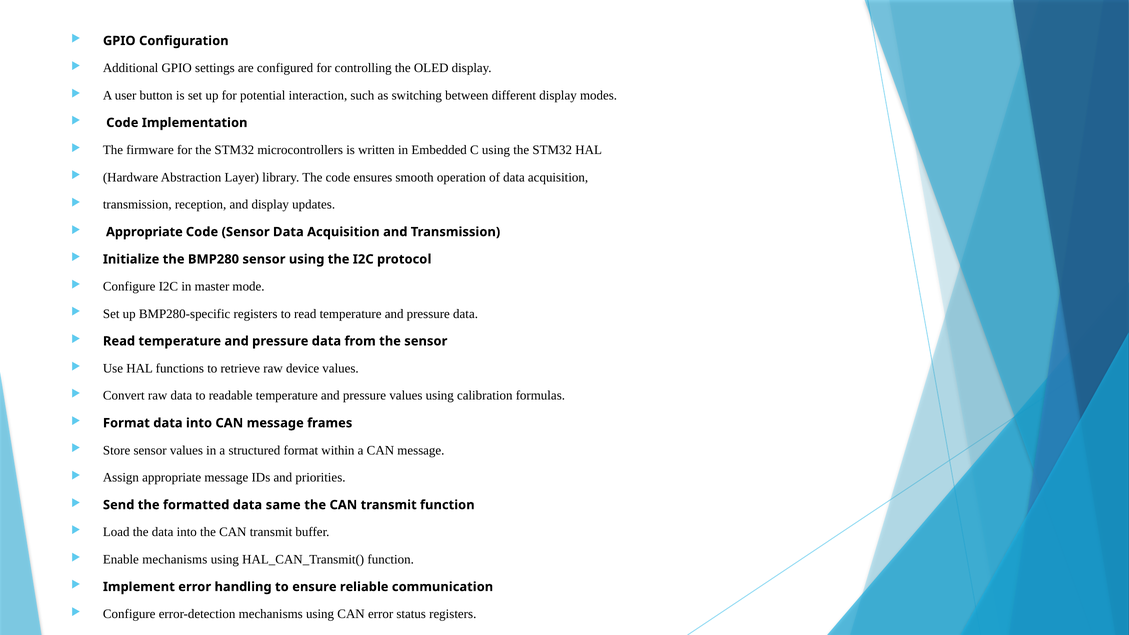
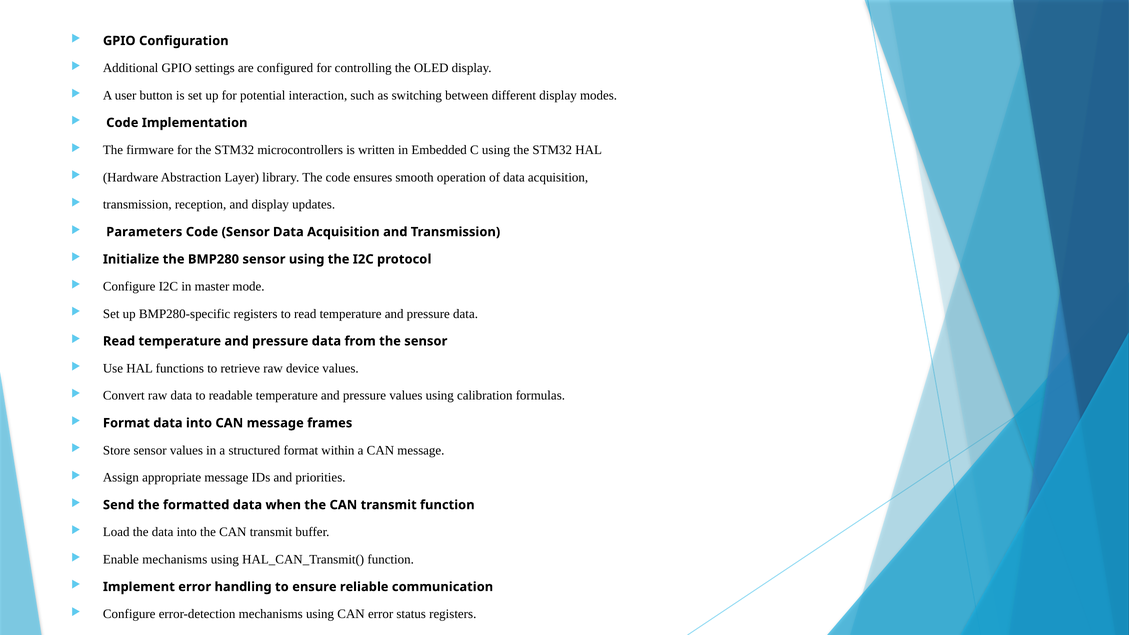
Appropriate at (144, 232): Appropriate -> Parameters
same: same -> when
